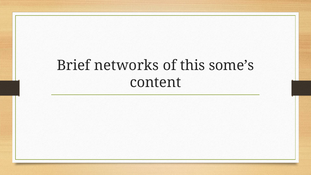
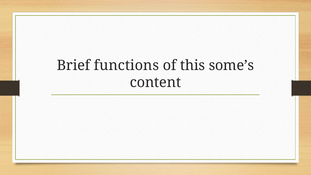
networks: networks -> functions
